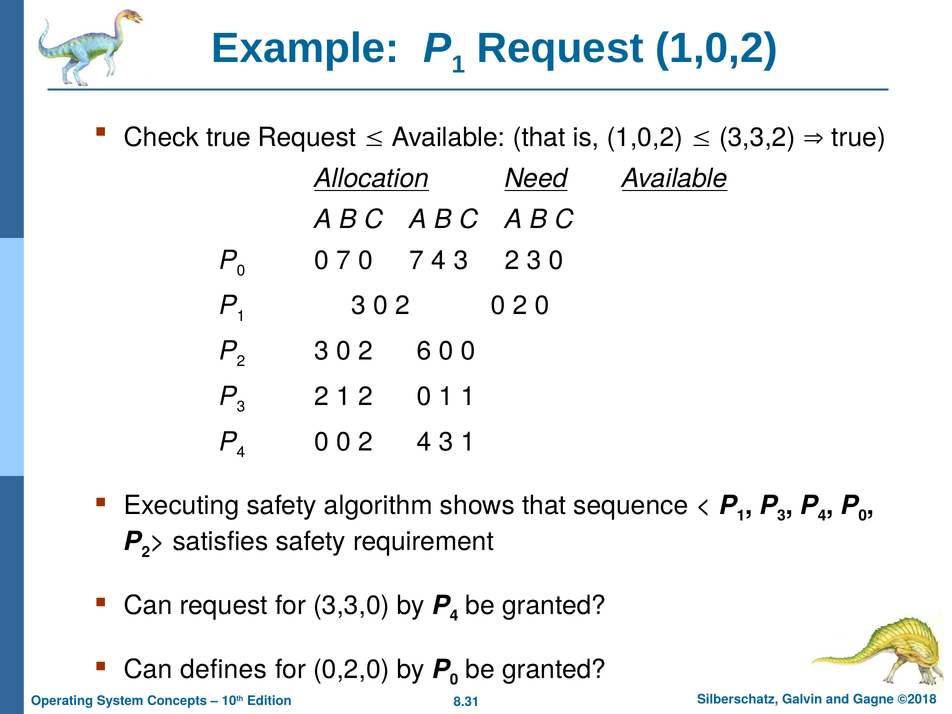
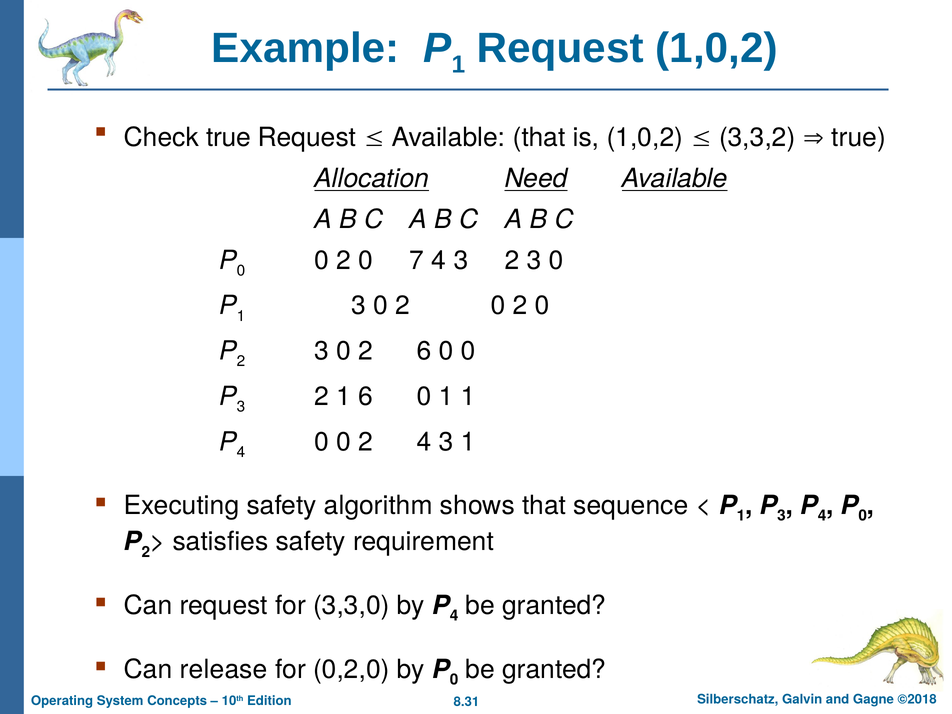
7 at (344, 260): 7 -> 2
1 2: 2 -> 6
defines: defines -> release
